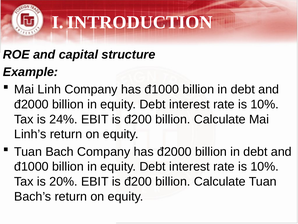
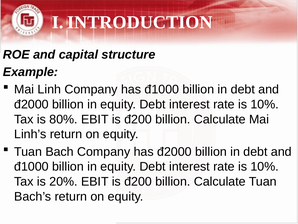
24%: 24% -> 80%
